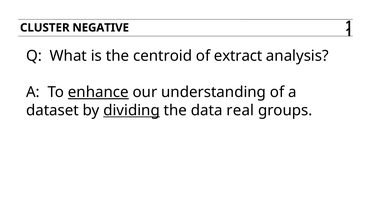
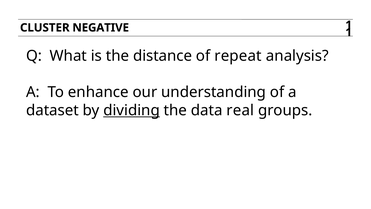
centroid: centroid -> distance
extract: extract -> repeat
enhance underline: present -> none
